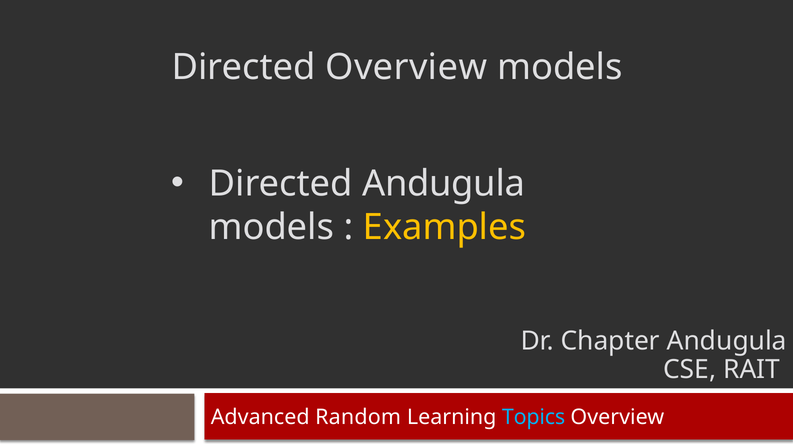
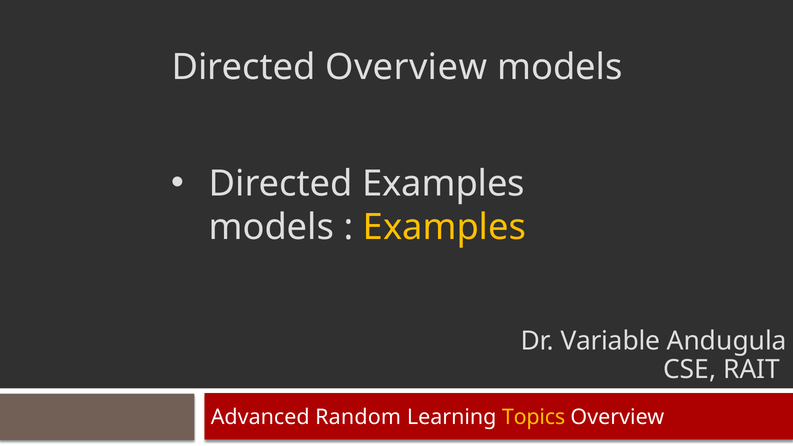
Directed Andugula: Andugula -> Examples
Chapter: Chapter -> Variable
Topics colour: light blue -> yellow
